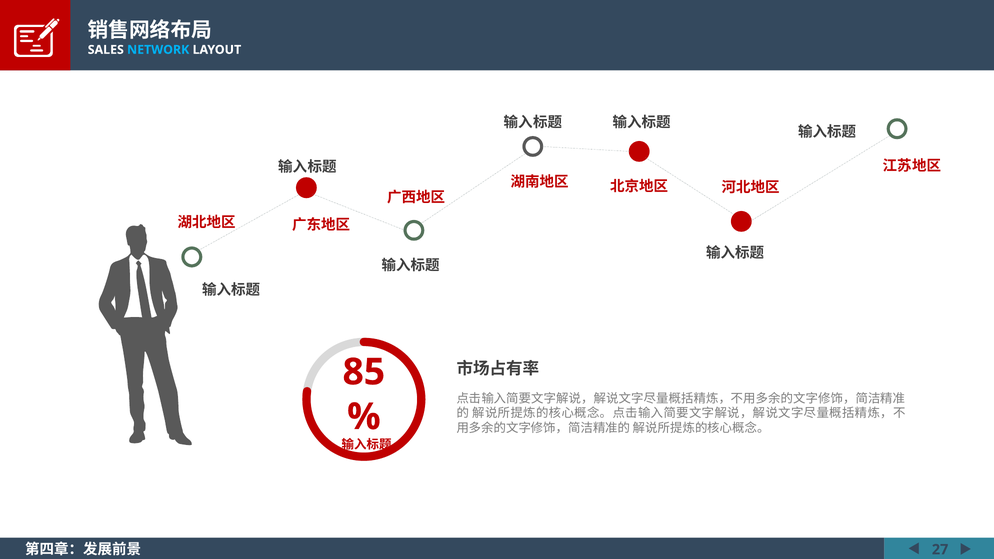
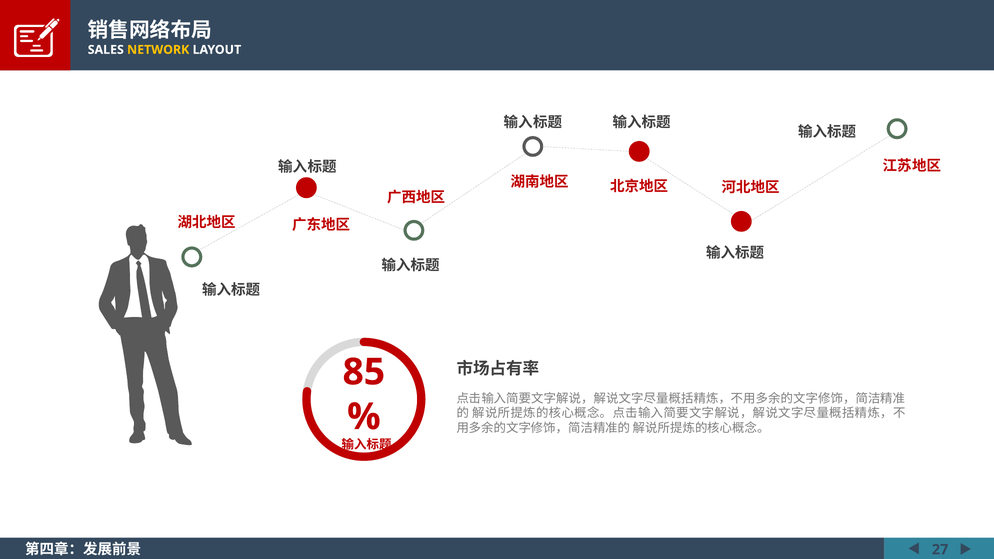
NETWORK colour: light blue -> yellow
